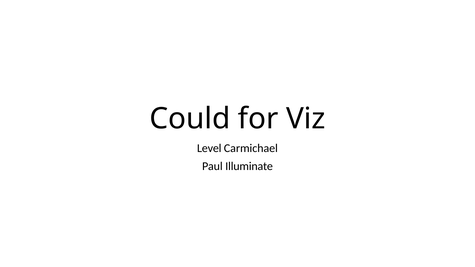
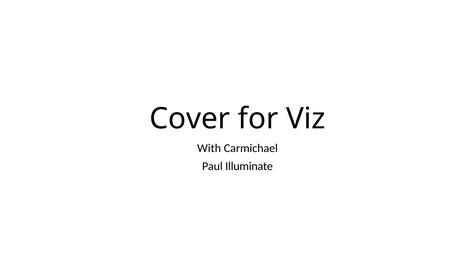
Could: Could -> Cover
Level: Level -> With
